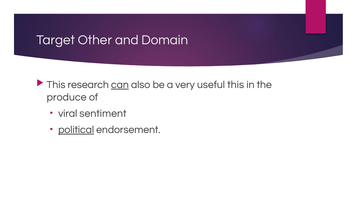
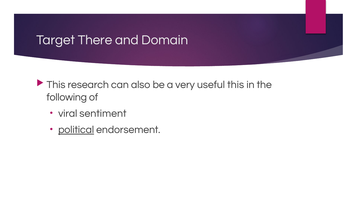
Other: Other -> There
can underline: present -> none
produce: produce -> following
